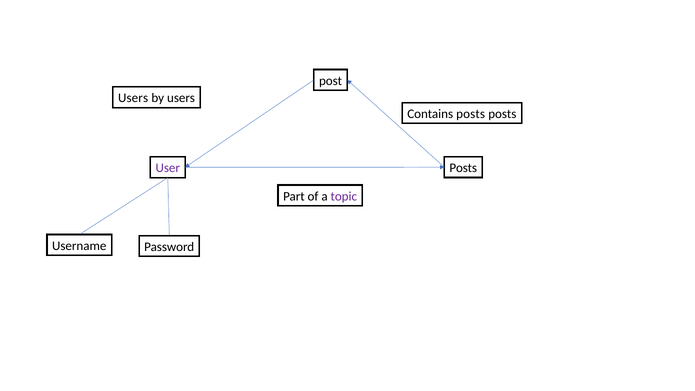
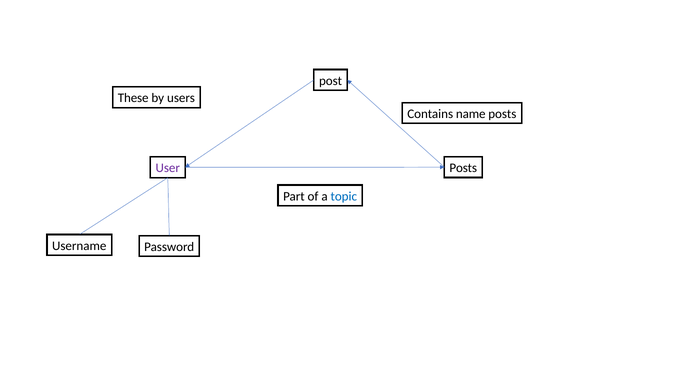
Users at (133, 98): Users -> These
Contains posts: posts -> name
topic colour: purple -> blue
